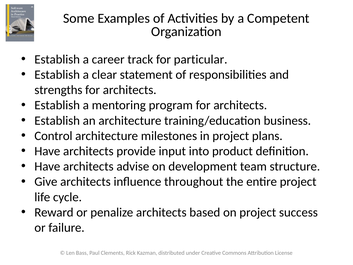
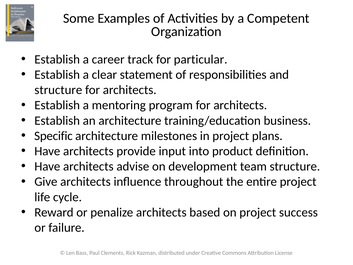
strengths at (58, 90): strengths -> structure
Control: Control -> Specific
